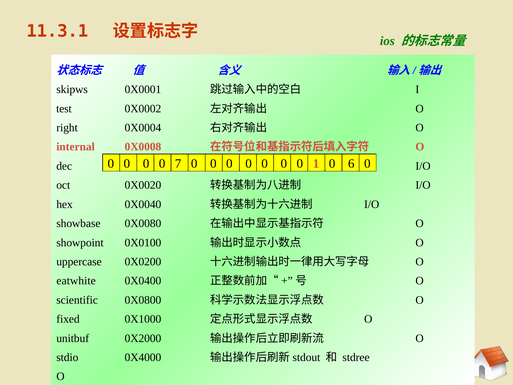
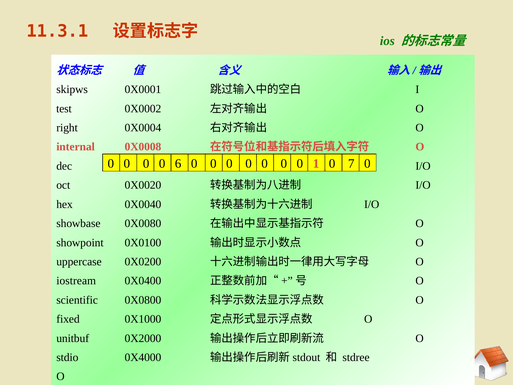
7: 7 -> 6
6: 6 -> 7
eatwhite: eatwhite -> iostream
